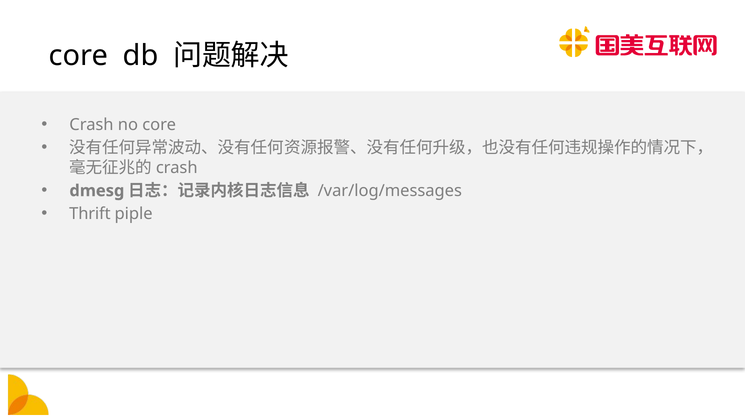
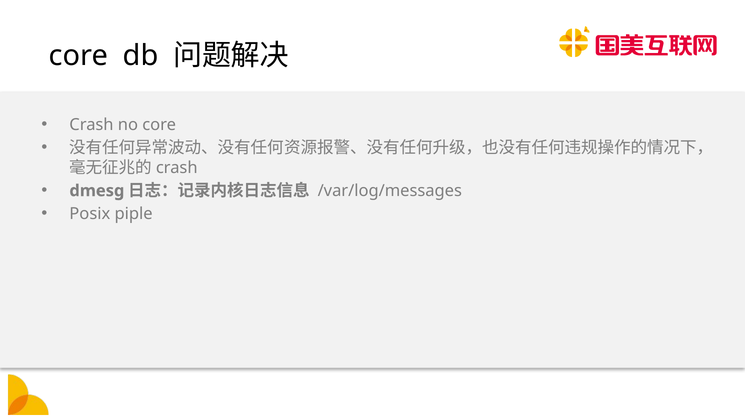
Thrift: Thrift -> Posix
